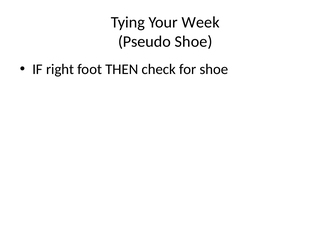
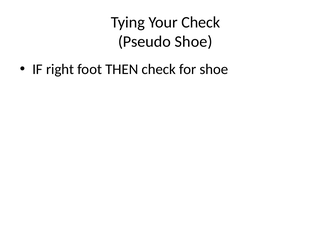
Your Week: Week -> Check
